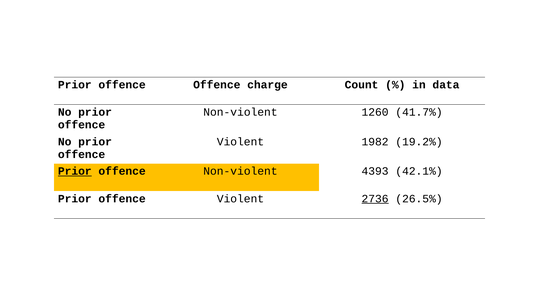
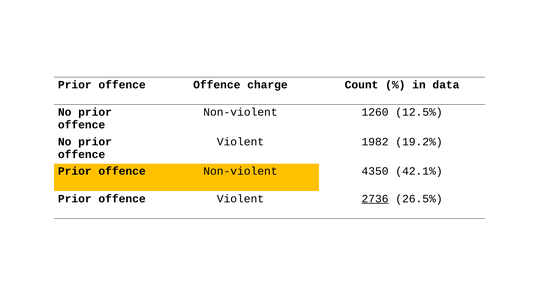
41.7%: 41.7% -> 12.5%
Prior at (75, 171) underline: present -> none
4393: 4393 -> 4350
